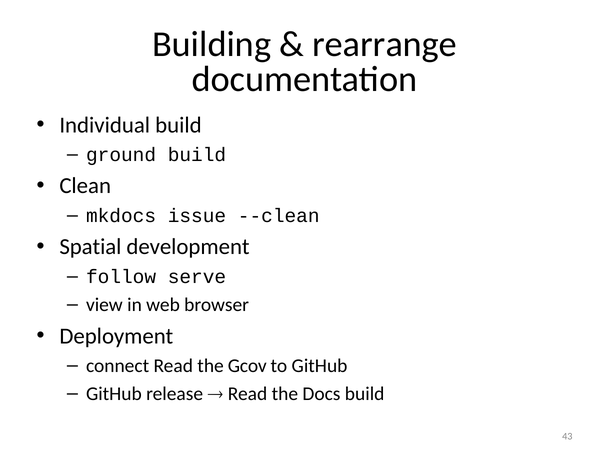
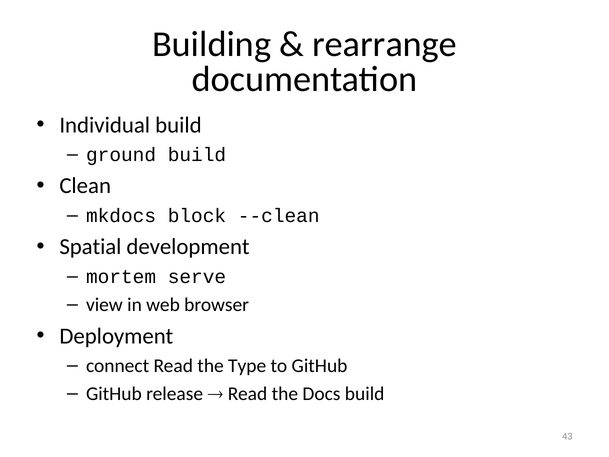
issue: issue -> block
follow: follow -> mortem
Gcov: Gcov -> Type
